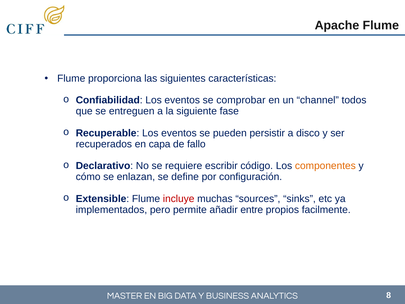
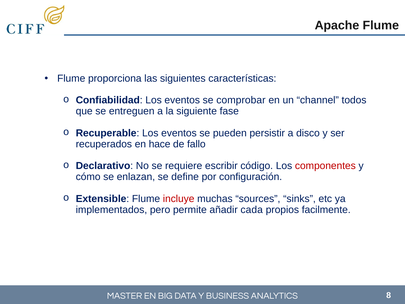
capa: capa -> hace
componentes colour: orange -> red
entre: entre -> cada
